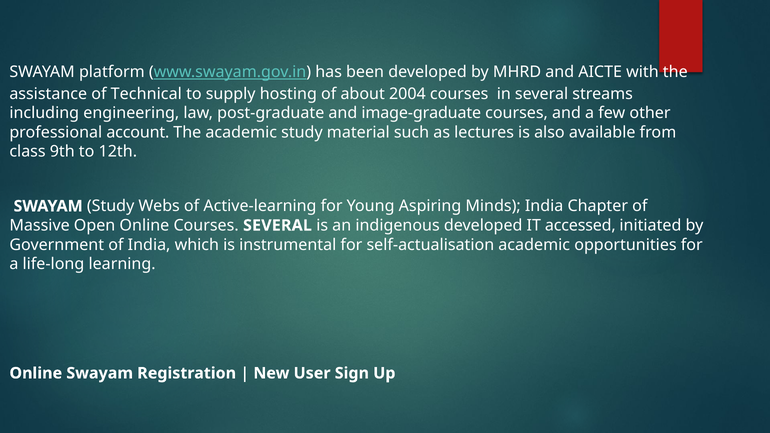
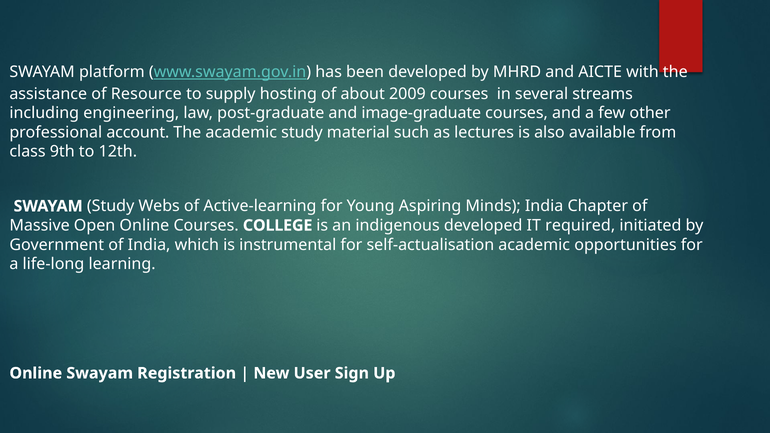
Technical: Technical -> Resource
2004: 2004 -> 2009
Courses SEVERAL: SEVERAL -> COLLEGE
accessed: accessed -> required
